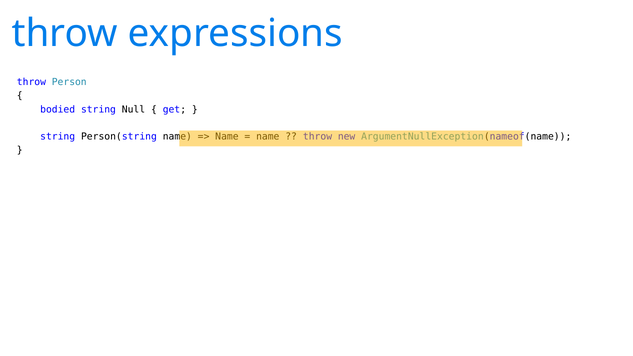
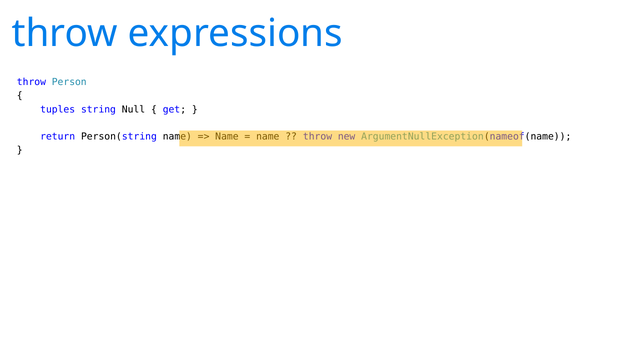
bodied: bodied -> tuples
string at (58, 137): string -> return
